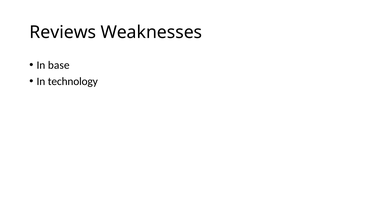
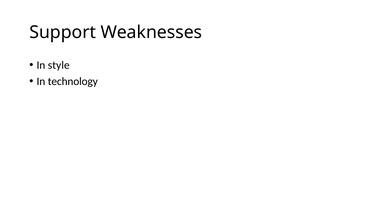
Reviews: Reviews -> Support
base: base -> style
